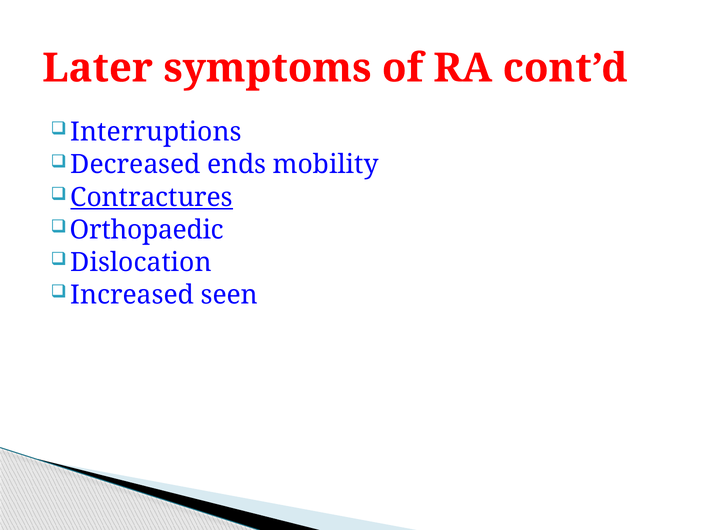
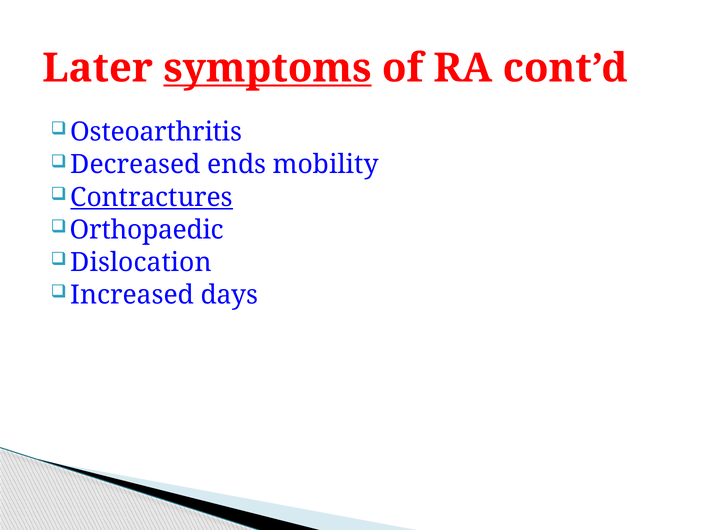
symptoms underline: none -> present
Interruptions: Interruptions -> Osteoarthritis
seen: seen -> days
